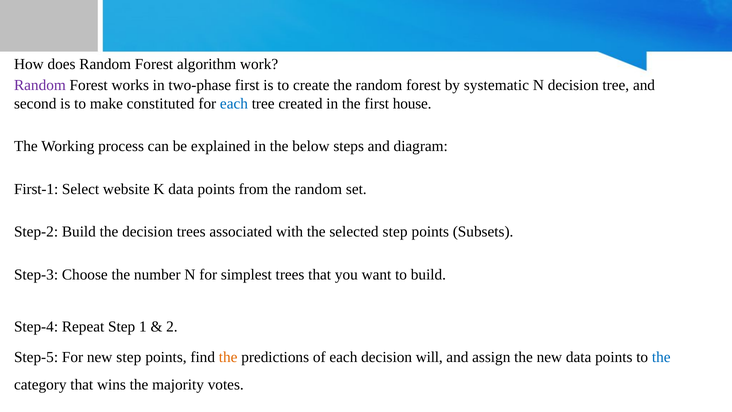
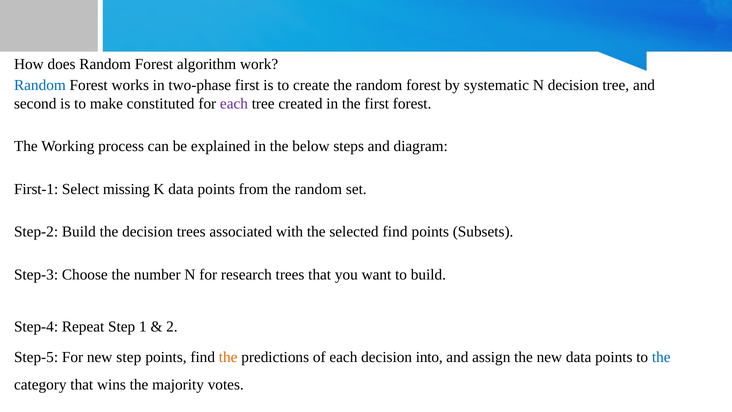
Random at (40, 85) colour: purple -> blue
each at (234, 104) colour: blue -> purple
first house: house -> forest
website: website -> missing
selected step: step -> find
simplest: simplest -> research
will: will -> into
